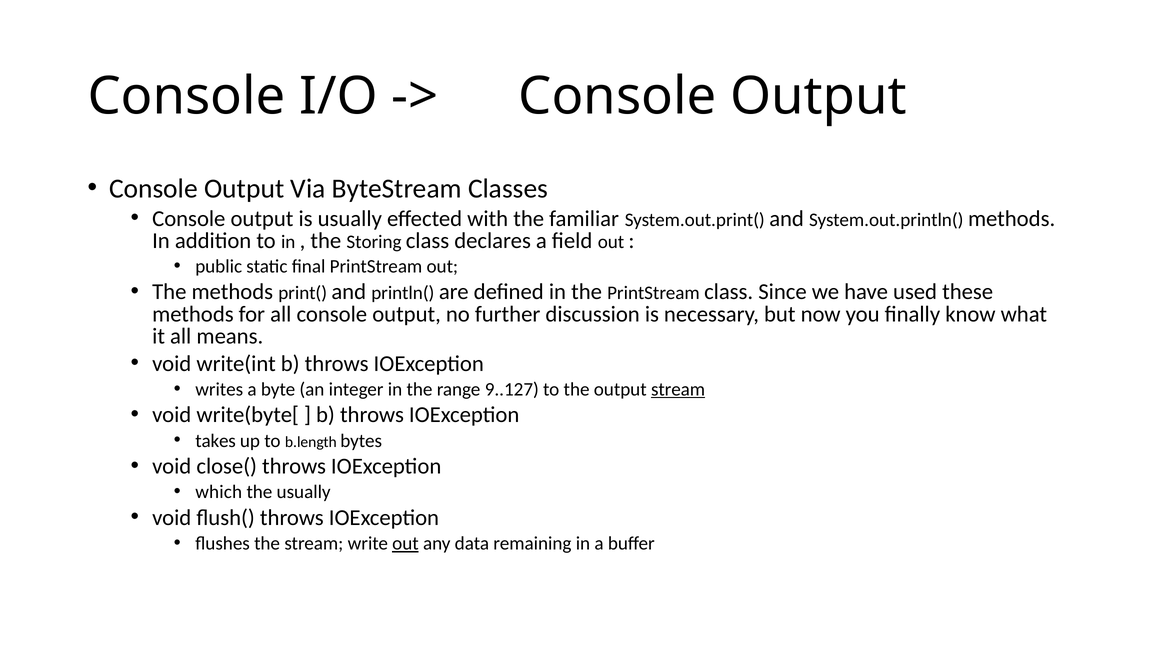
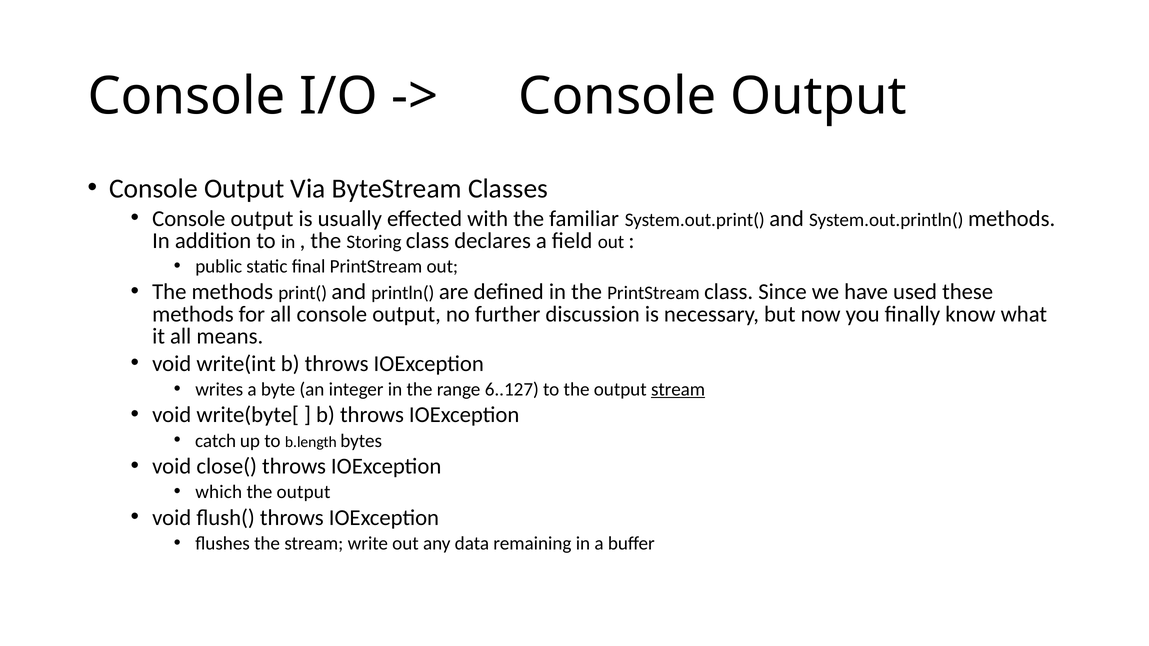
9..127: 9..127 -> 6..127
takes: takes -> catch
usually at (304, 492): usually -> output
out at (405, 544) underline: present -> none
